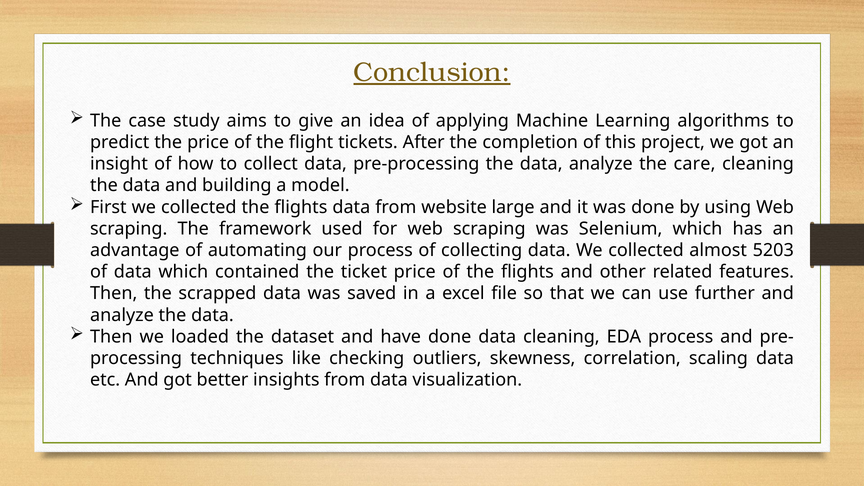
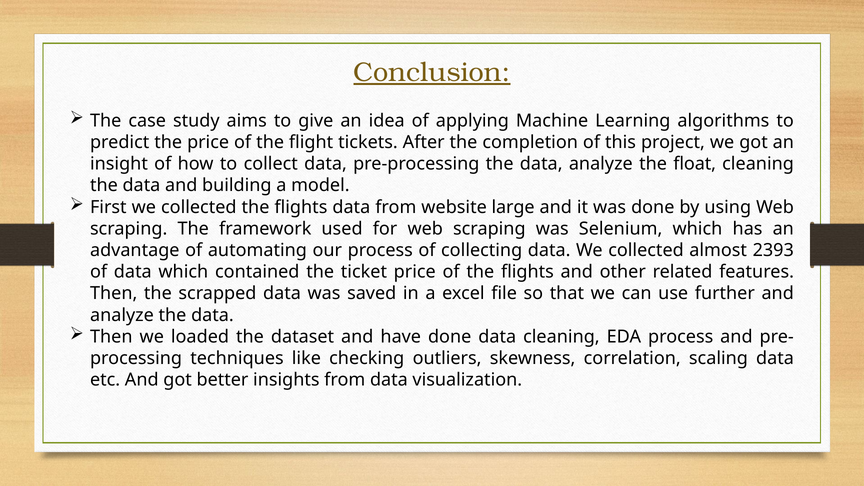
care: care -> float
5203: 5203 -> 2393
